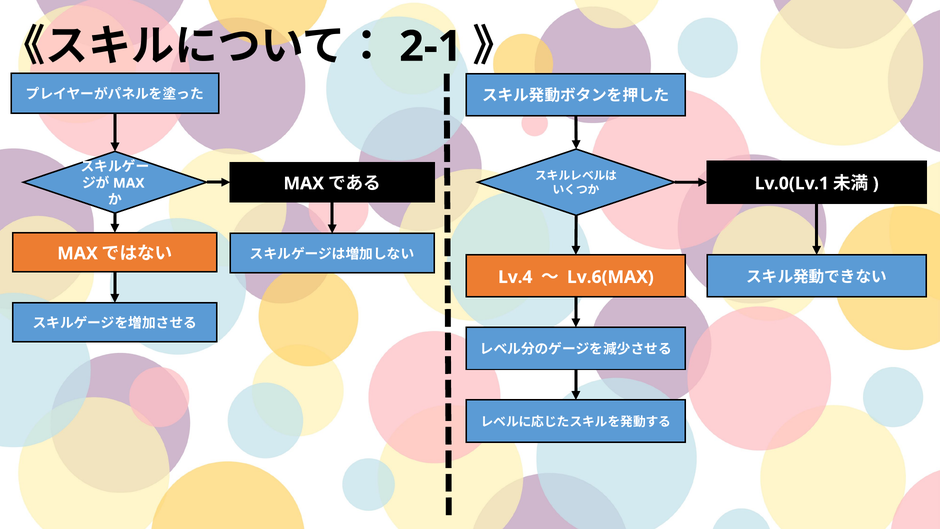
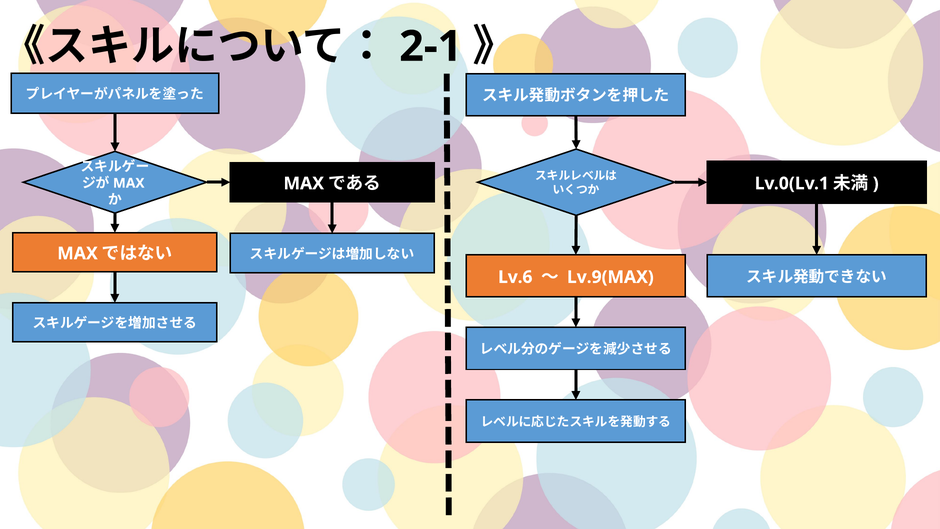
Lv.4: Lv.4 -> Lv.6
Lv.6(MAX: Lv.6(MAX -> Lv.9(MAX
